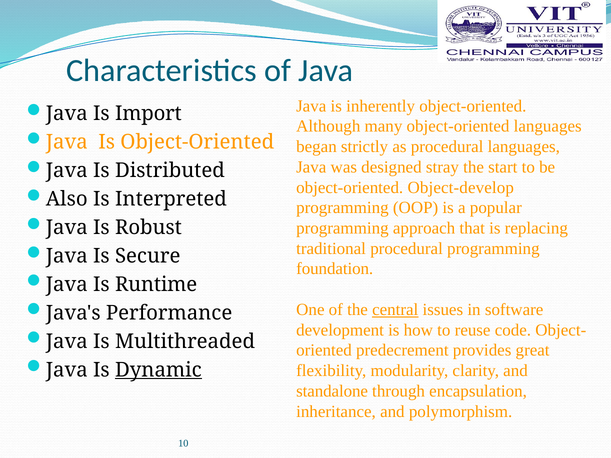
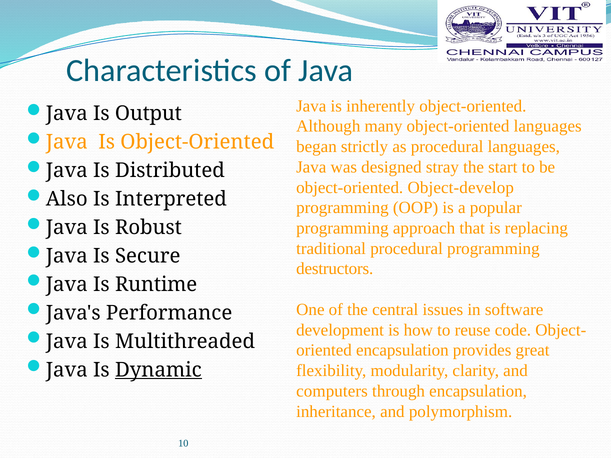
Import: Import -> Output
foundation: foundation -> destructors
central underline: present -> none
predecrement at (402, 351): predecrement -> encapsulation
standalone: standalone -> computers
